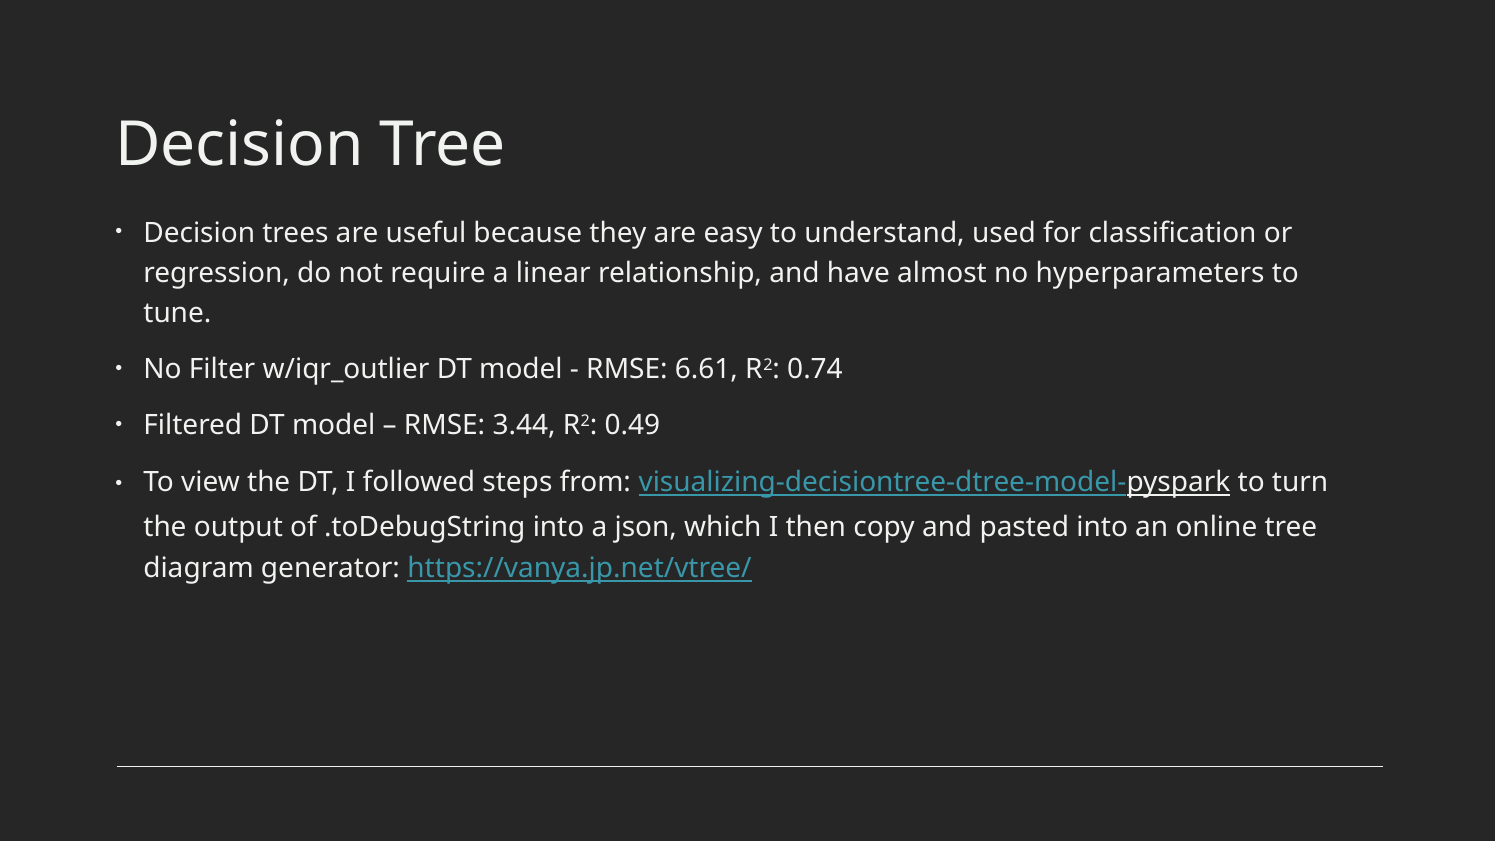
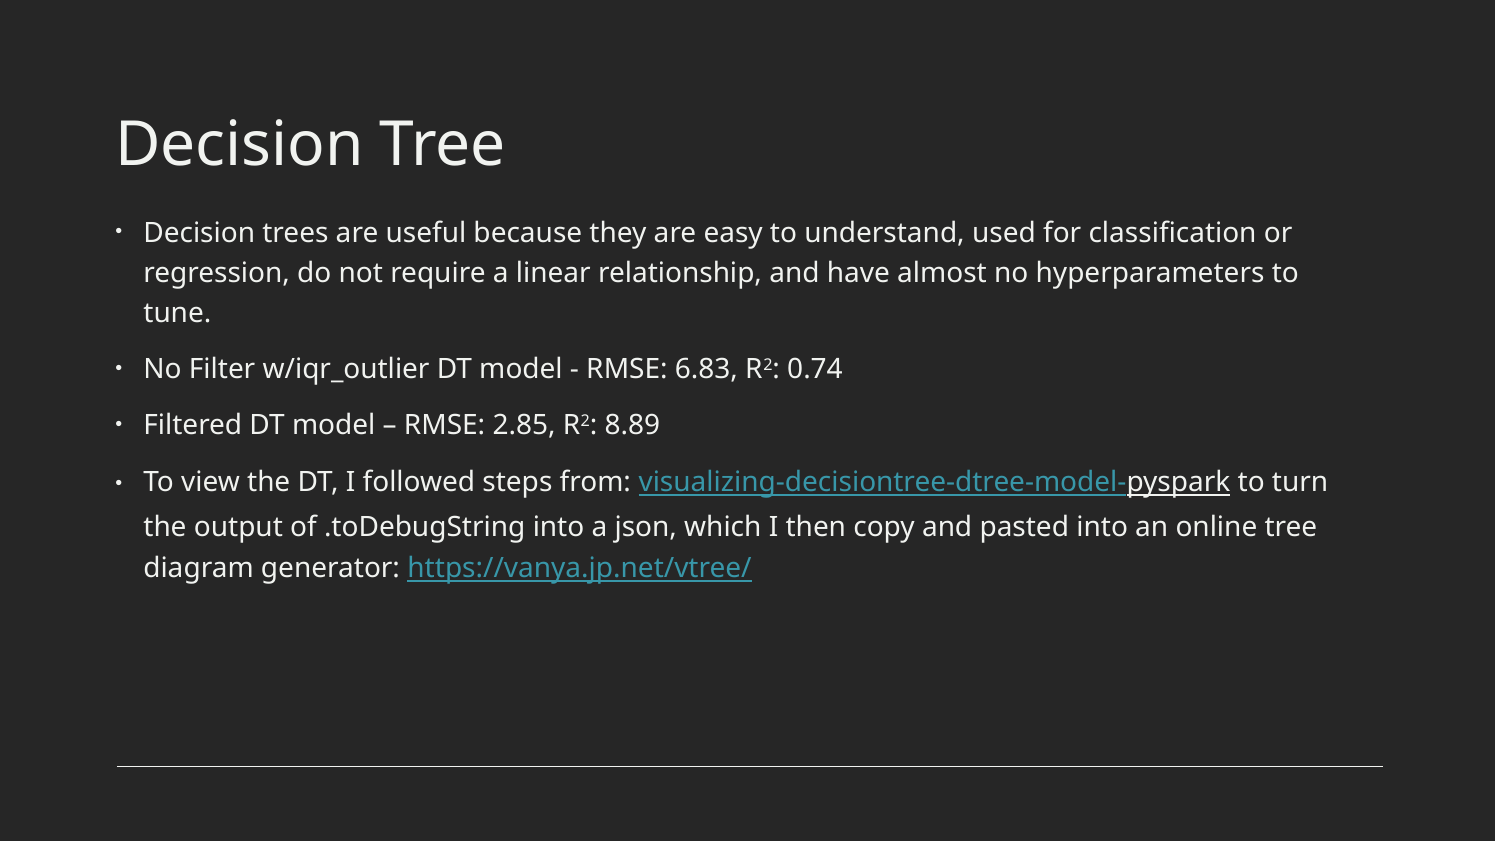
6.61: 6.61 -> 6.83
3.44: 3.44 -> 2.85
0.49: 0.49 -> 8.89
